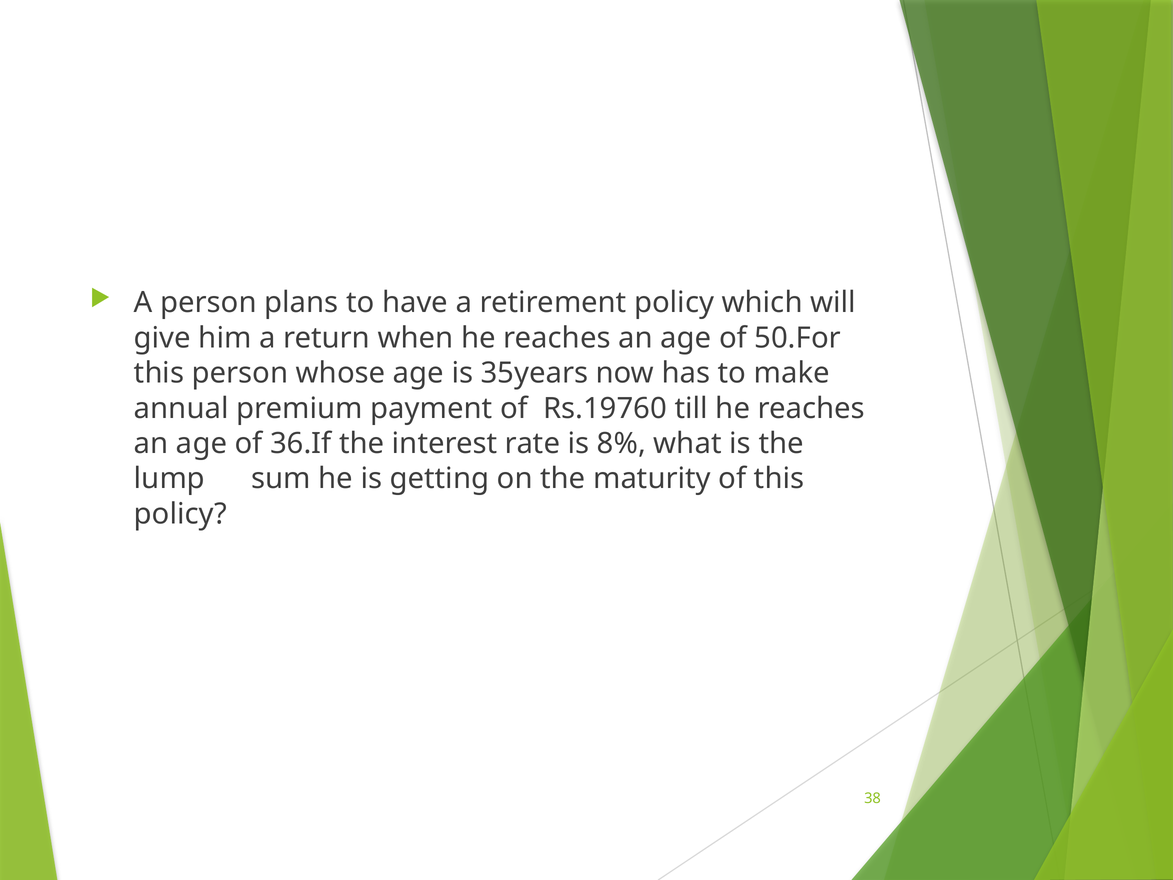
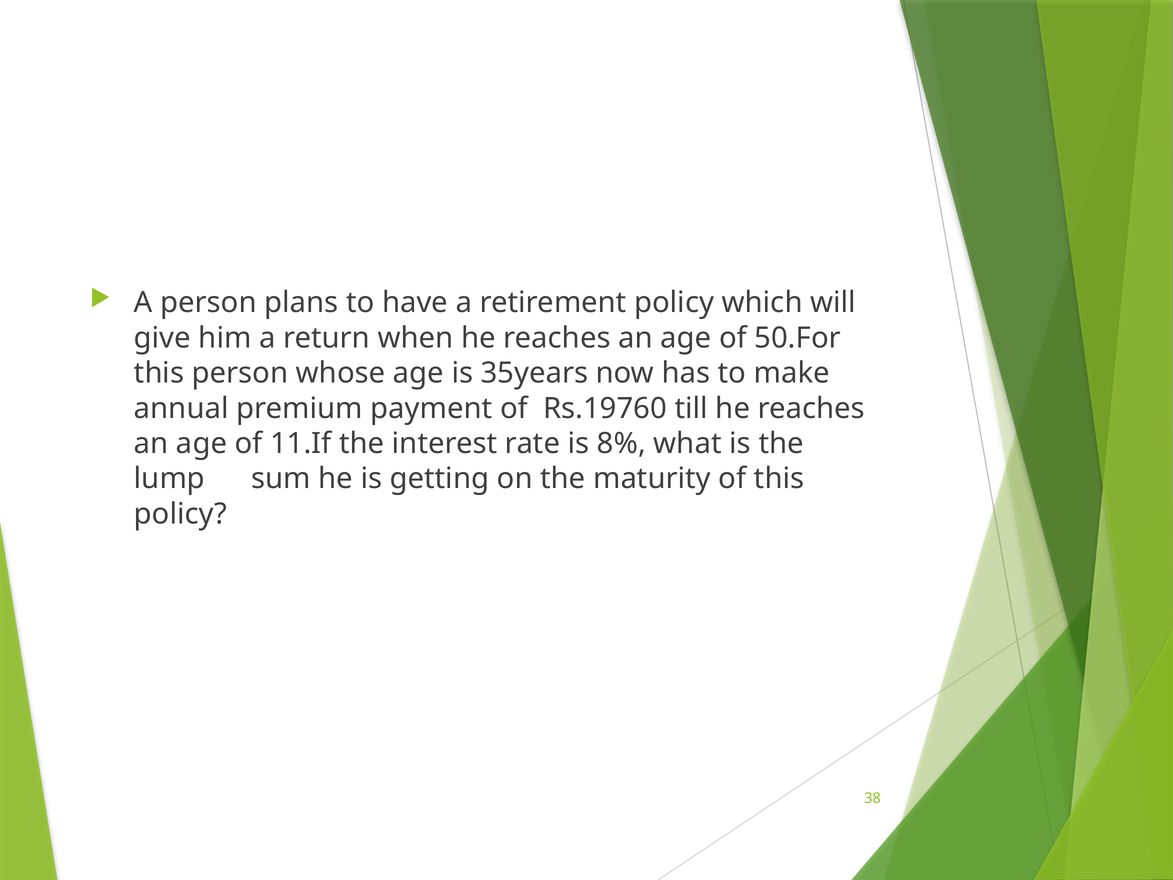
36.If: 36.If -> 11.If
